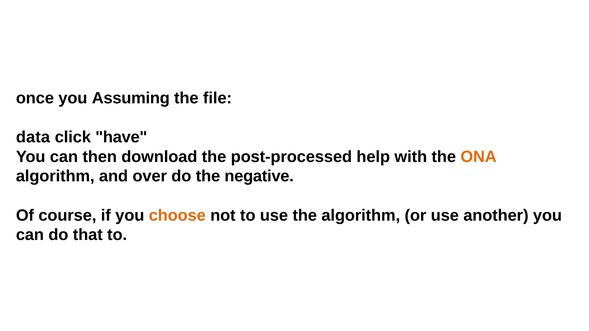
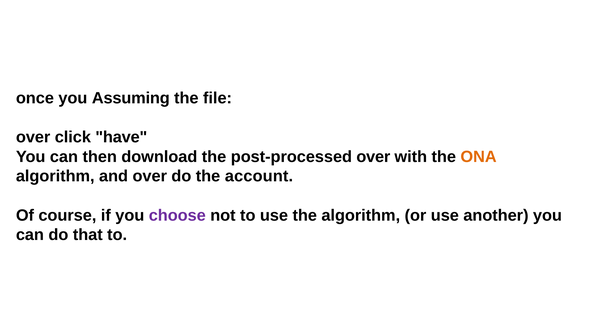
data at (33, 137): data -> over
post-processed help: help -> over
negative: negative -> account
choose colour: orange -> purple
